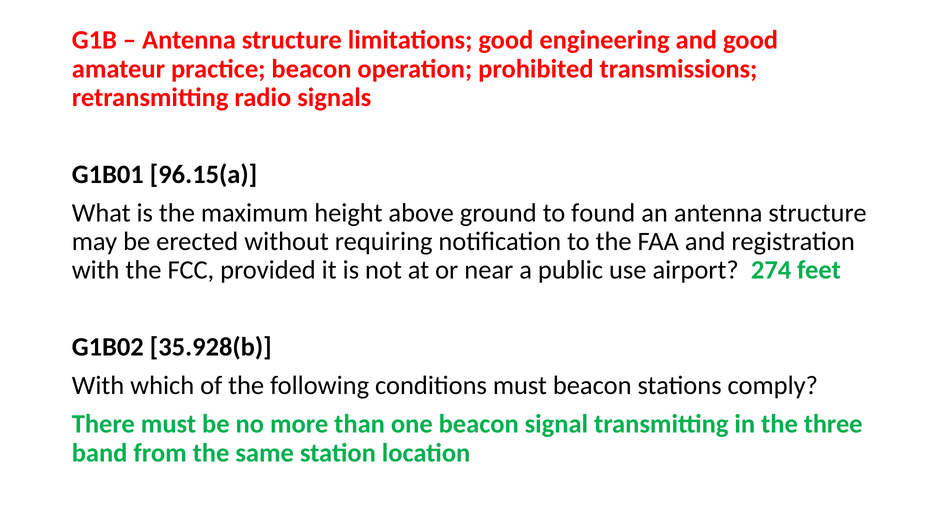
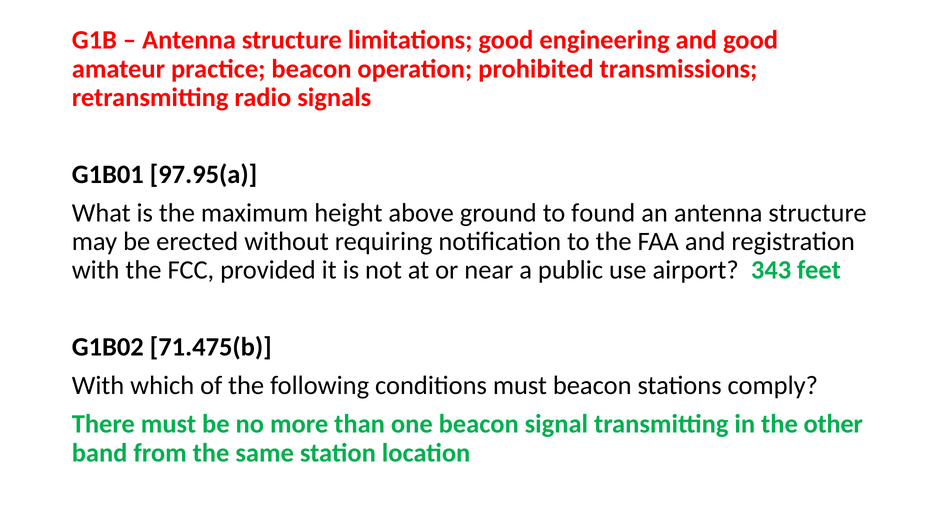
96.15(a: 96.15(a -> 97.95(a
274: 274 -> 343
35.928(b: 35.928(b -> 71.475(b
three: three -> other
